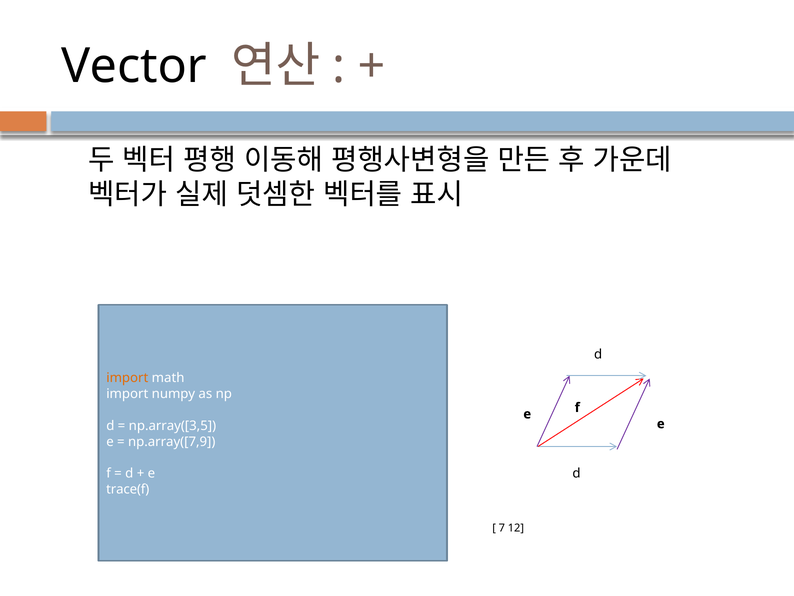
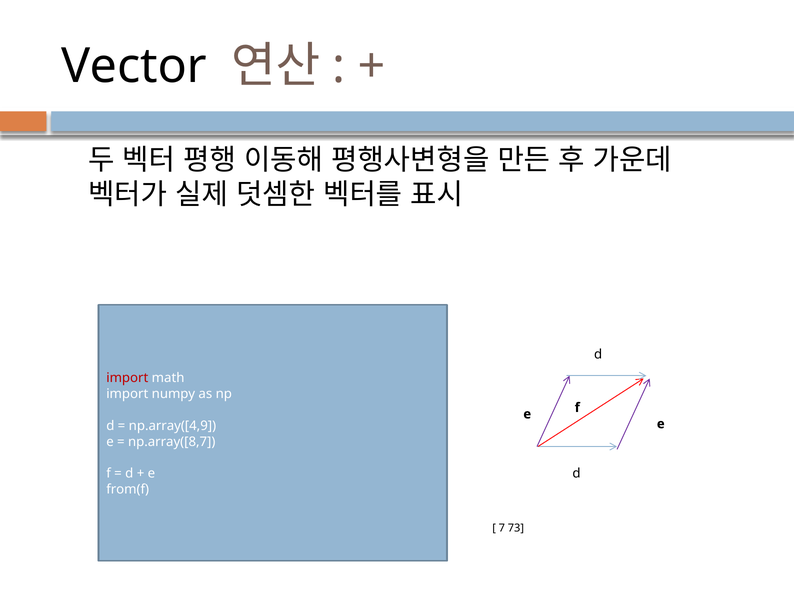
import at (127, 378) colour: orange -> red
np.array([3,5: np.array([3,5 -> np.array([4,9
np.array([7,9: np.array([7,9 -> np.array([8,7
trace(f: trace(f -> from(f
12: 12 -> 73
